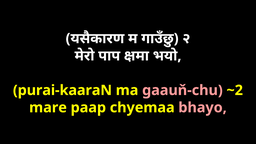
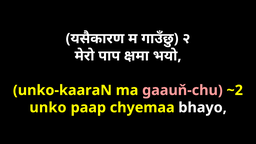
purai-kaaraN: purai-kaaraN -> unko-kaaraN
mare: mare -> unko
bhayo colour: pink -> white
